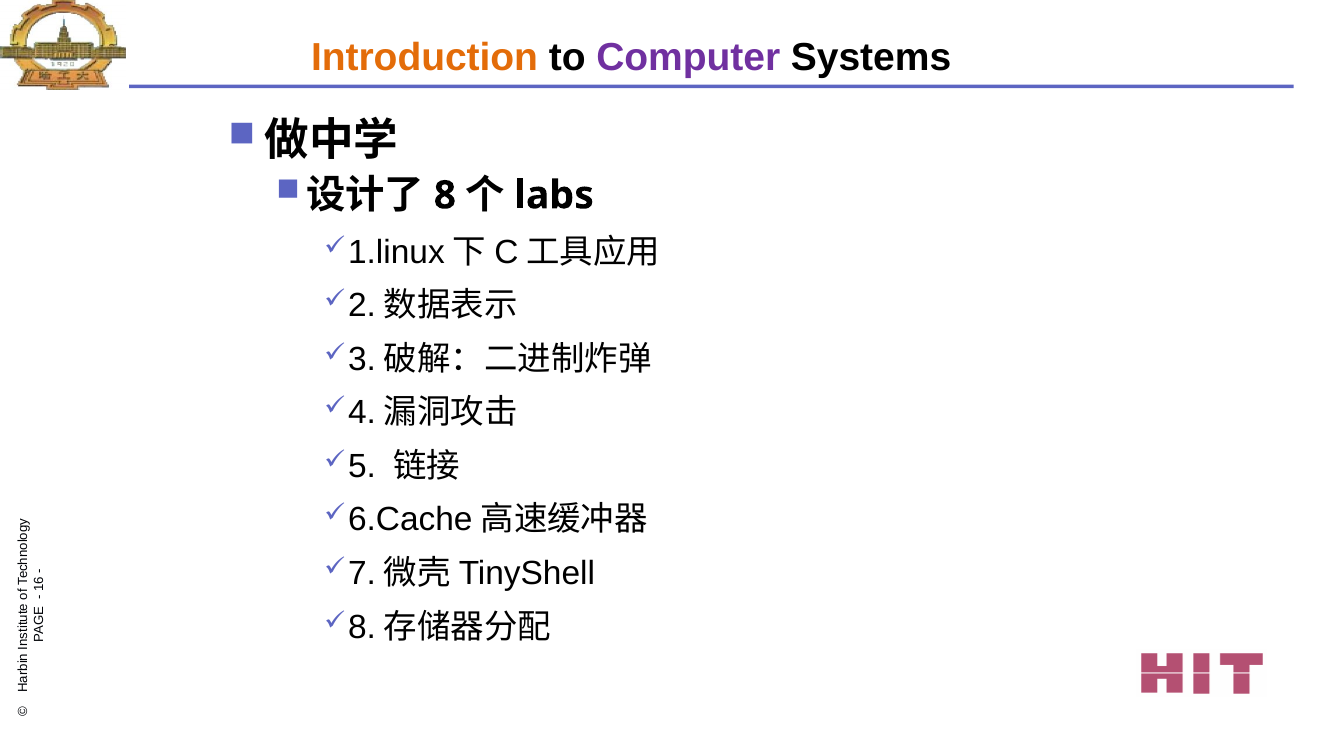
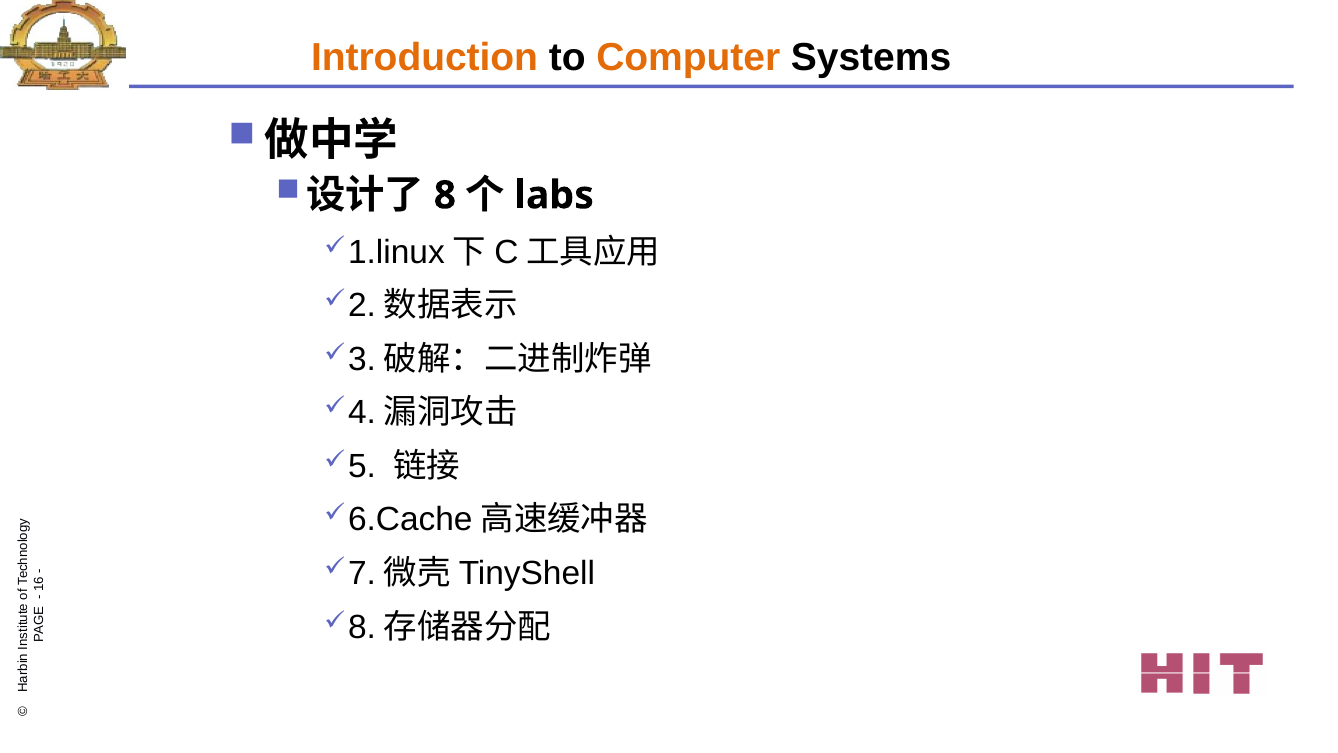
Computer colour: purple -> orange
